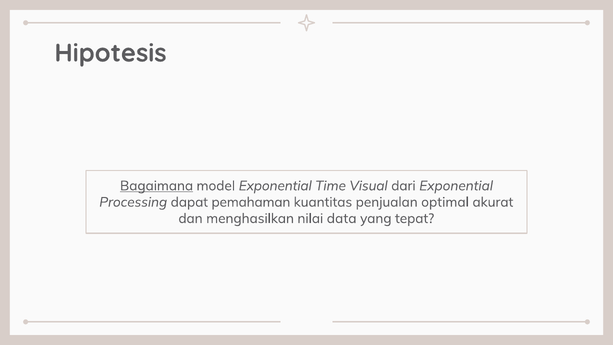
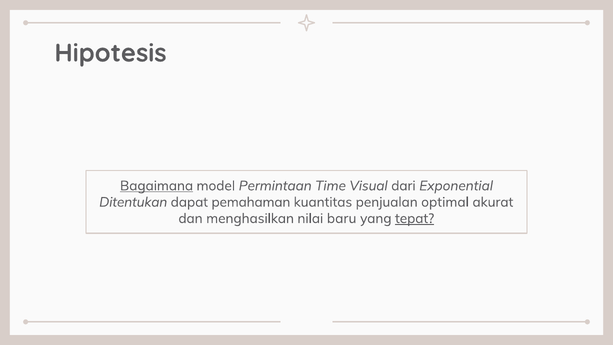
model Exponential: Exponential -> Permintaan
Processing: Processing -> Ditentukan
data: data -> baru
tepat underline: none -> present
